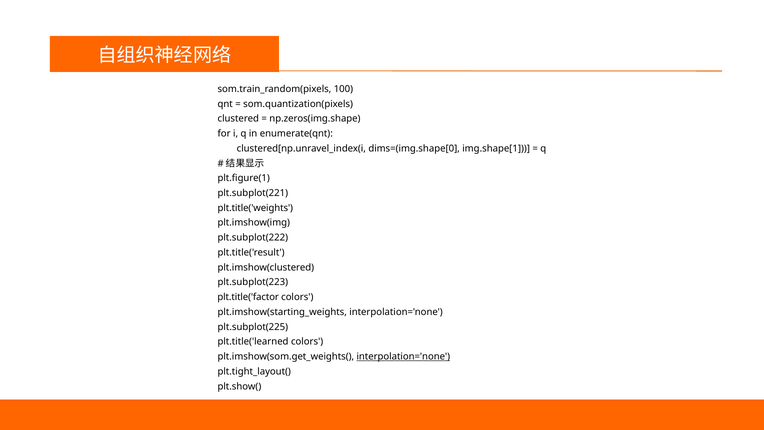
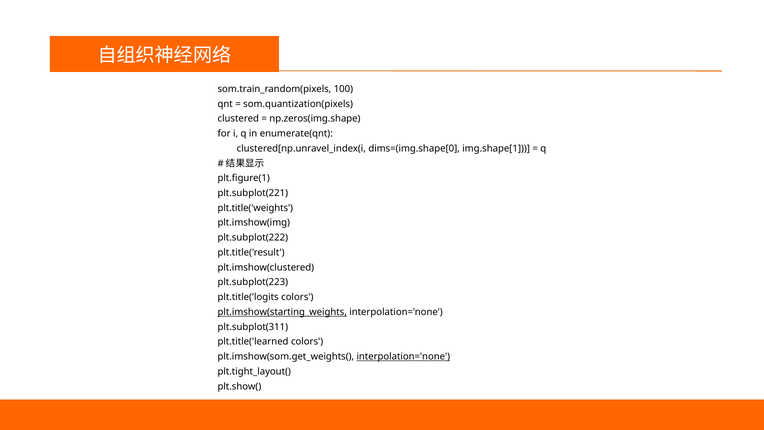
plt.title('factor: plt.title('factor -> plt.title('logits
plt.imshow(starting_weights underline: none -> present
plt.subplot(225: plt.subplot(225 -> plt.subplot(311
